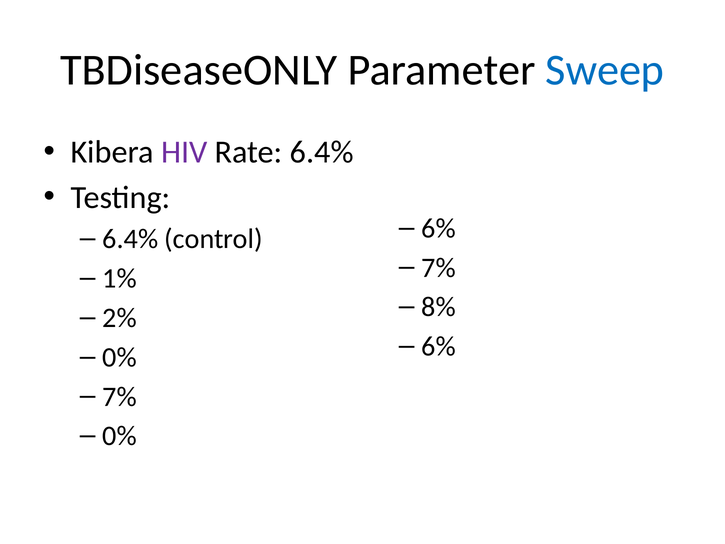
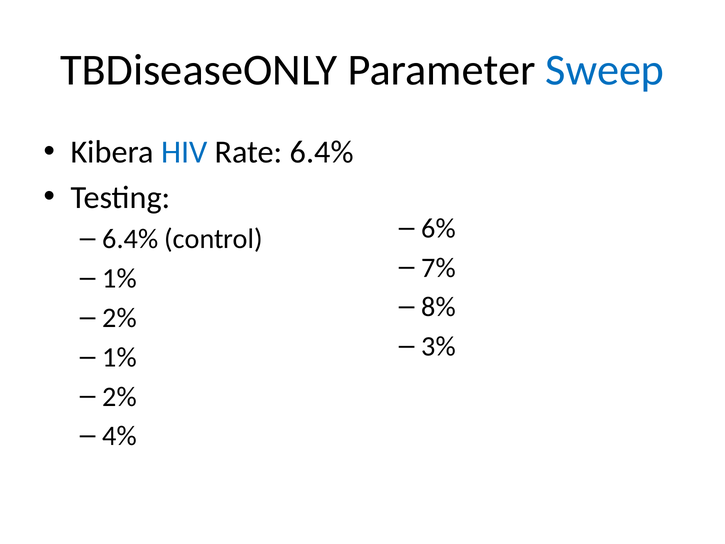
HIV colour: purple -> blue
6% at (439, 346): 6% -> 3%
0% at (120, 357): 0% -> 1%
7% at (120, 397): 7% -> 2%
0% at (120, 436): 0% -> 4%
